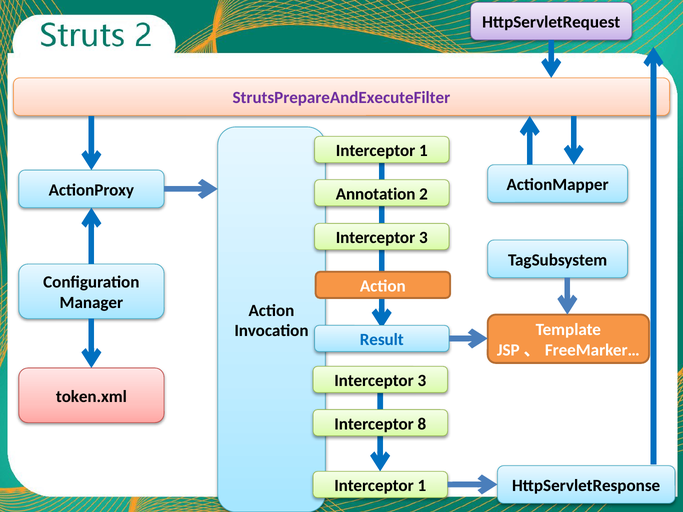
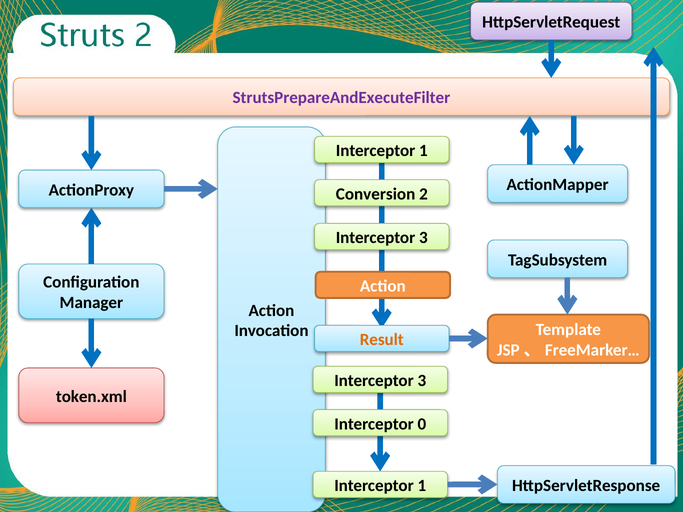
Annotation: Annotation -> Conversion
Result colour: blue -> orange
8: 8 -> 0
